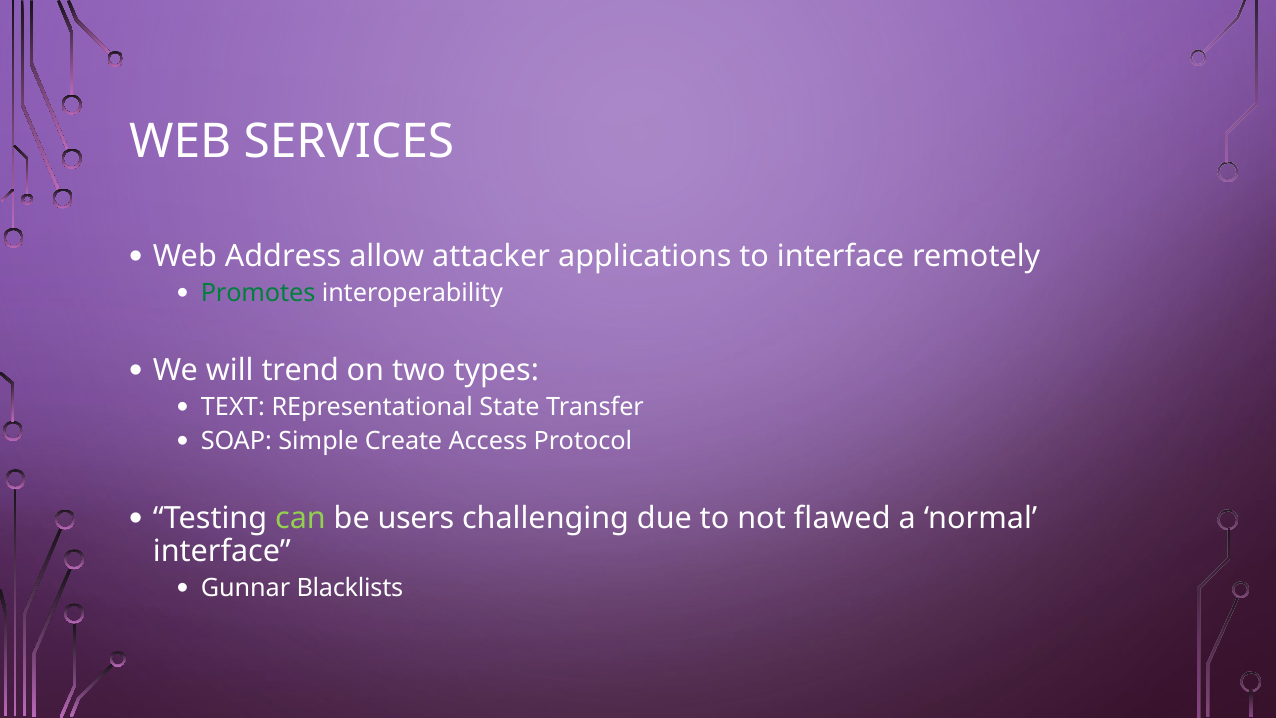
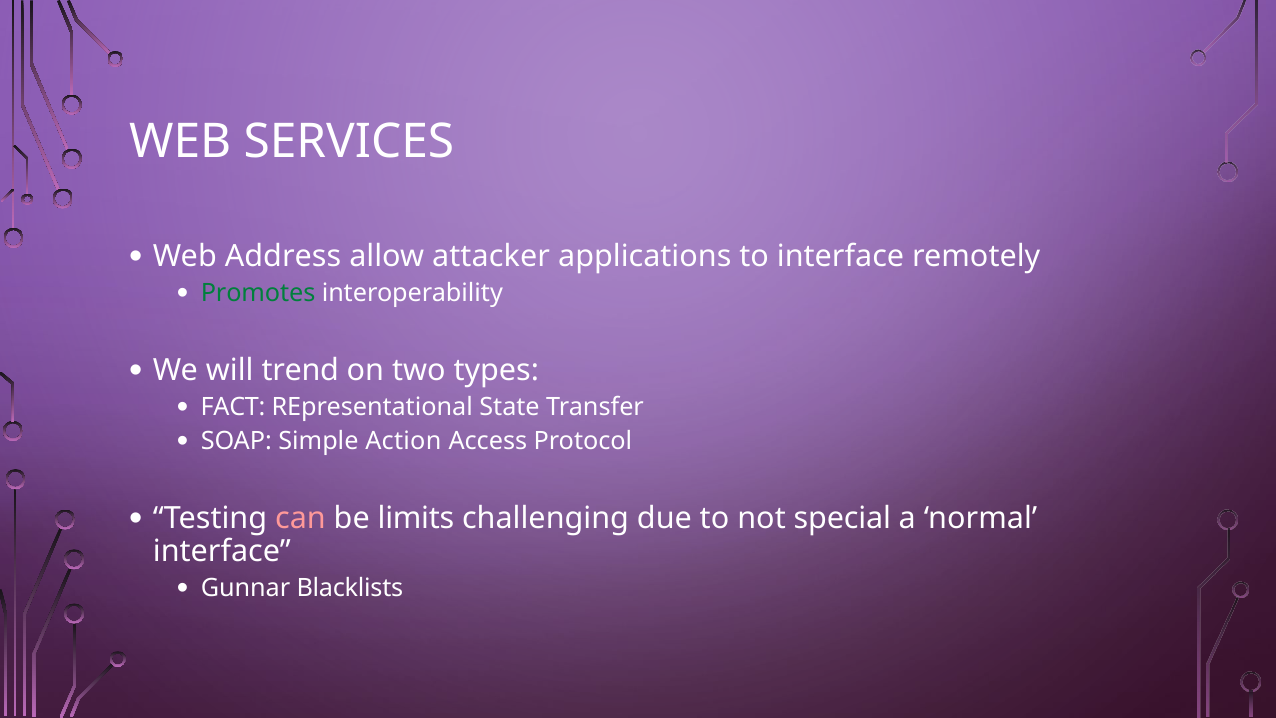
TEXT: TEXT -> FACT
Create: Create -> Action
can colour: light green -> pink
users: users -> limits
flawed: flawed -> special
